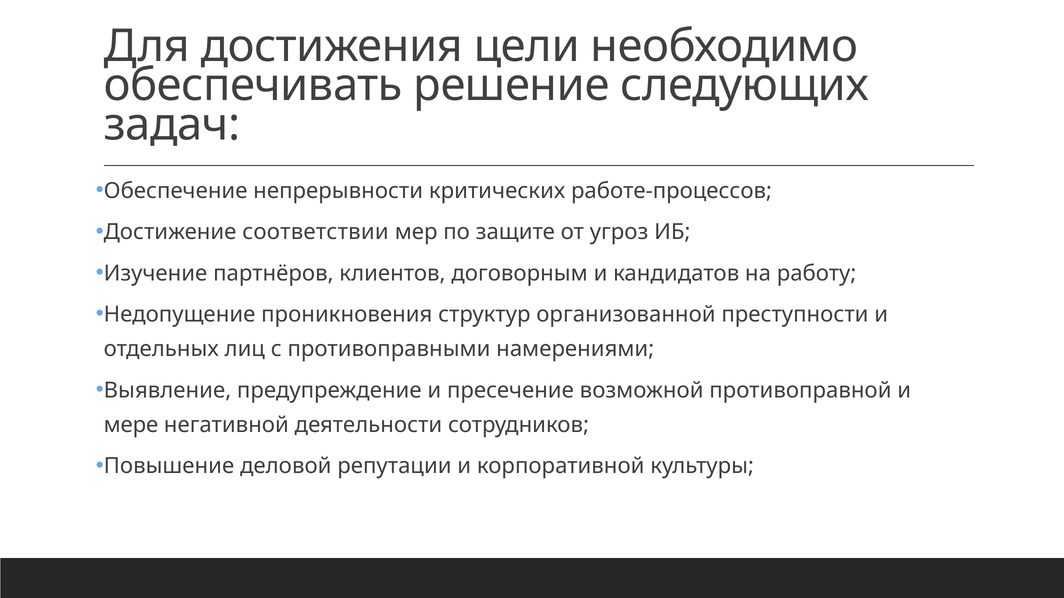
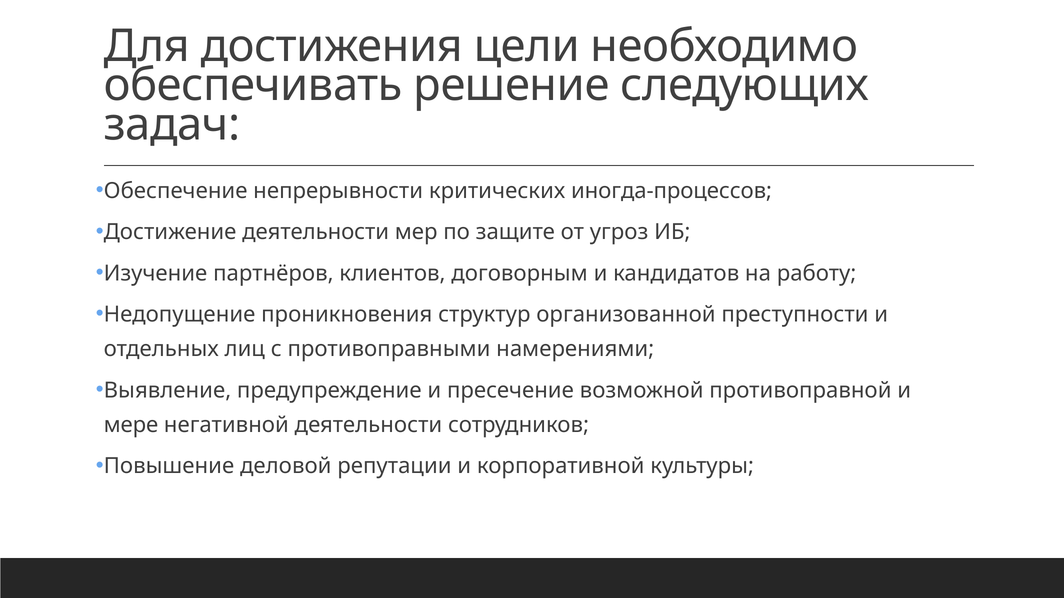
работе-процессов: работе-процессов -> иногда-процессов
Достижение соответствии: соответствии -> деятельности
